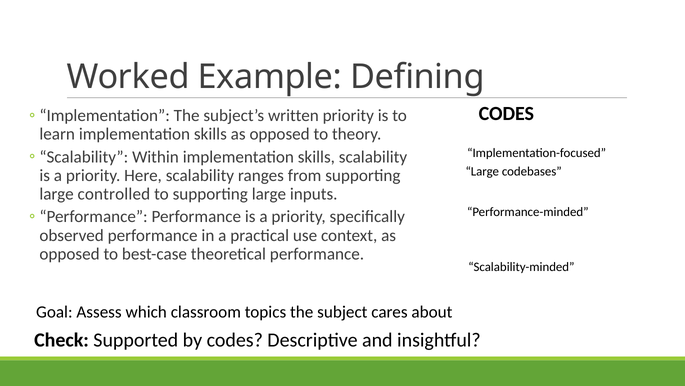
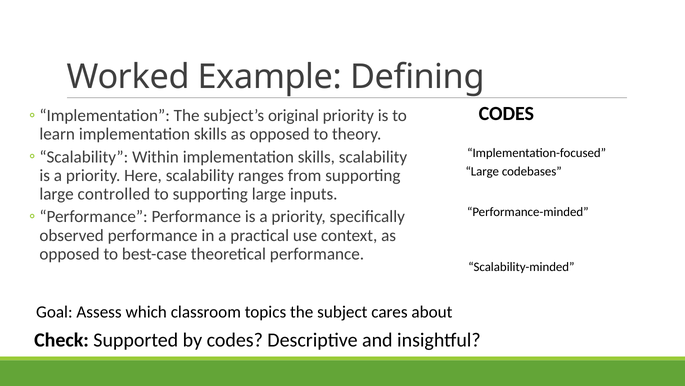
written: written -> original
